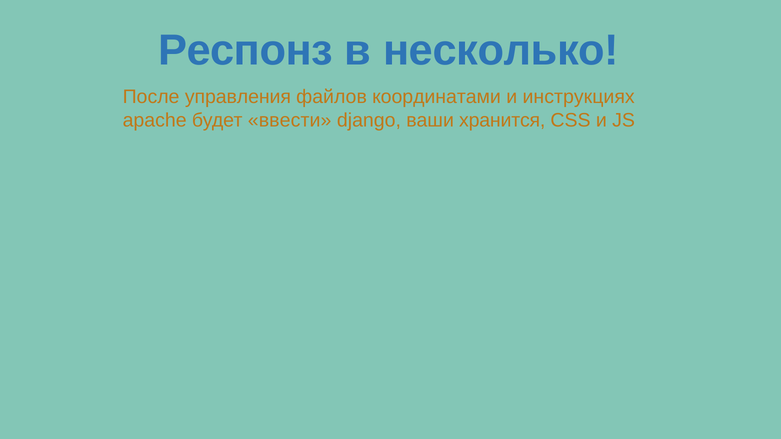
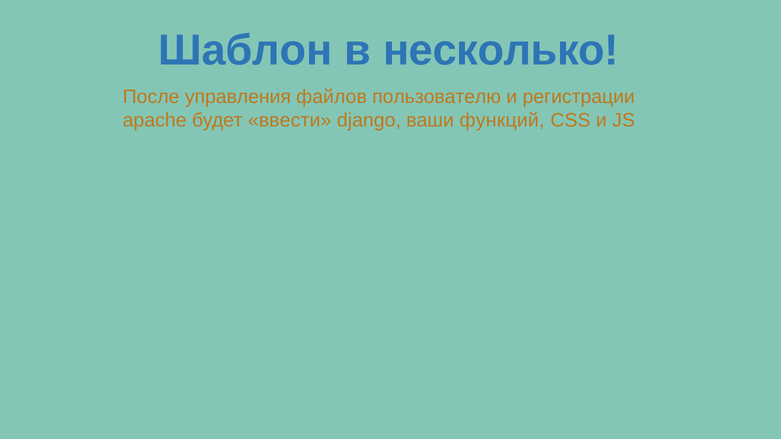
Респонз: Респонз -> Шаблон
координатами: координатами -> пользователю
инструкциях: инструкциях -> регистрации
хранится: хранится -> функций
